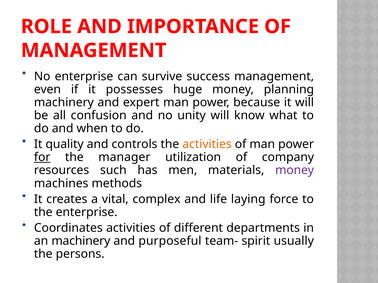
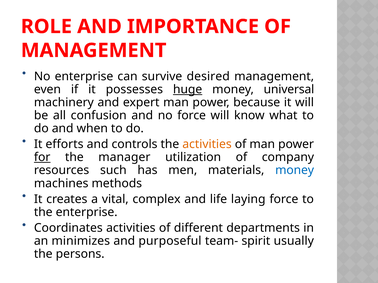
success: success -> desired
huge underline: none -> present
planning: planning -> universal
no unity: unity -> force
quality: quality -> efforts
money at (295, 171) colour: purple -> blue
an machinery: machinery -> minimizes
